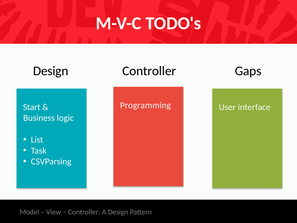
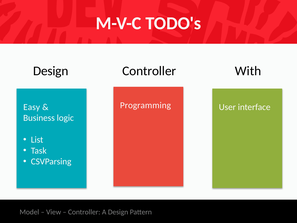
Gaps: Gaps -> With
Start: Start -> Easy
